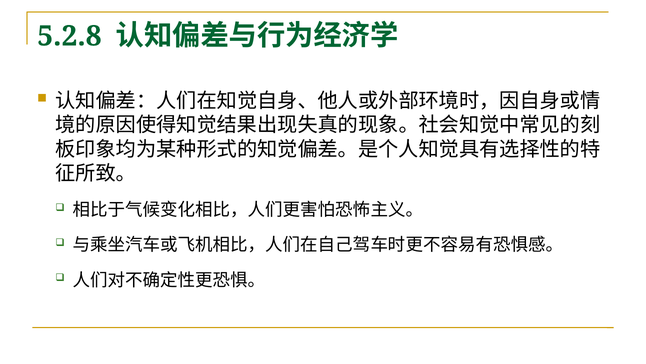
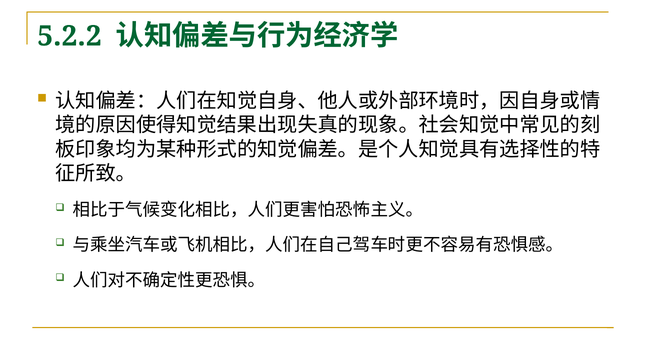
5.2.8: 5.2.8 -> 5.2.2
